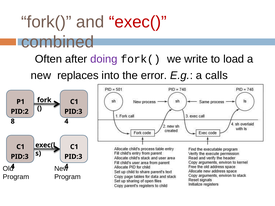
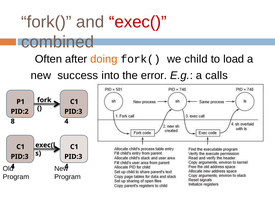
doing colour: purple -> orange
write: write -> child
replaces: replaces -> success
